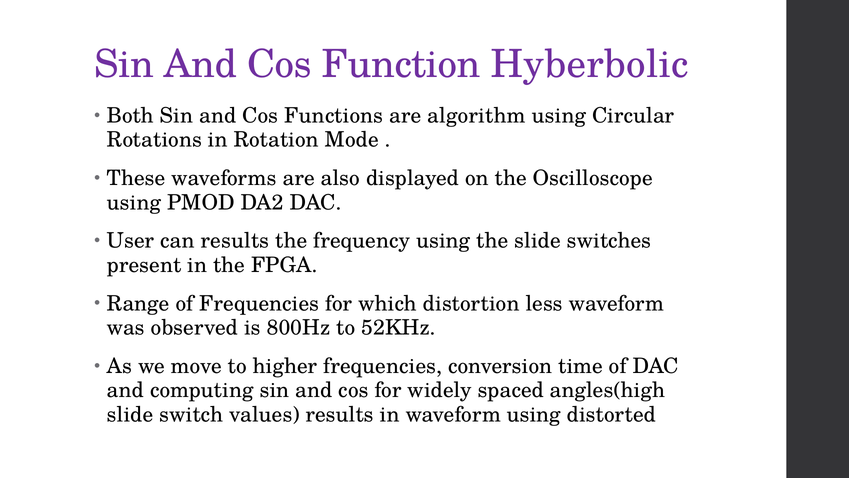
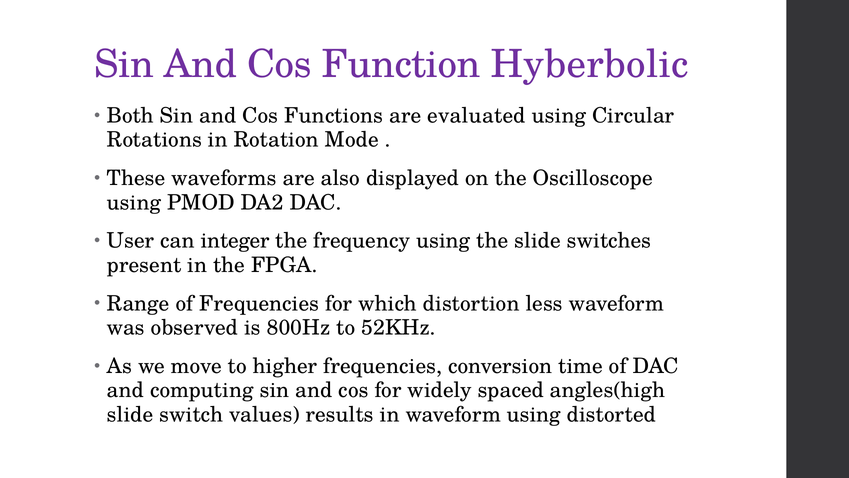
algorithm: algorithm -> evaluated
can results: results -> integer
